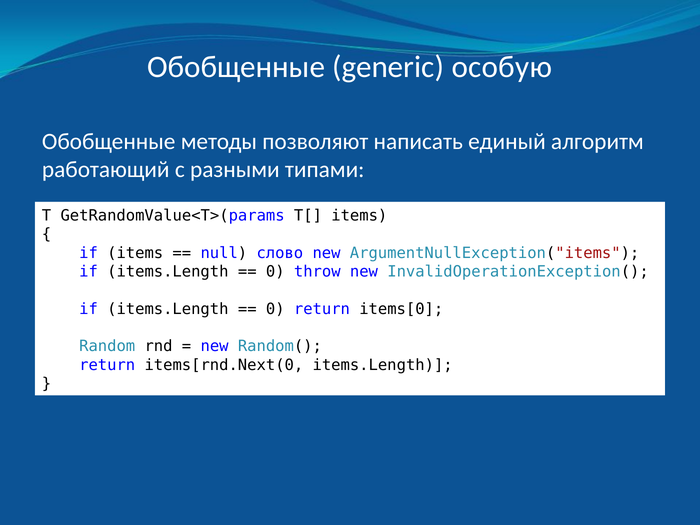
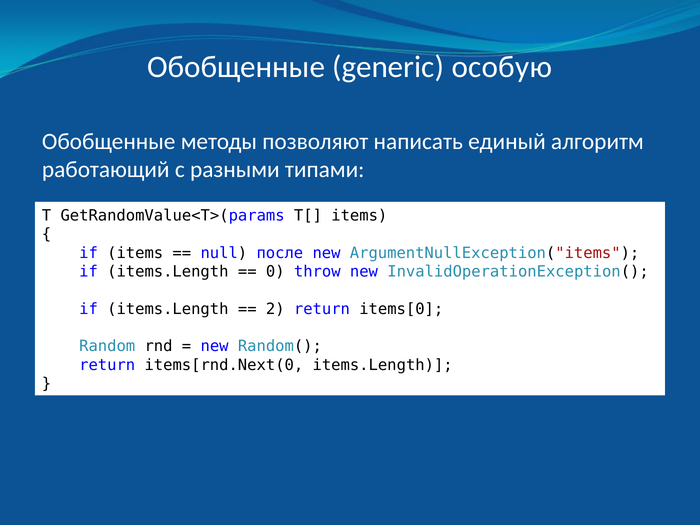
слово: слово -> после
0 at (275, 309): 0 -> 2
